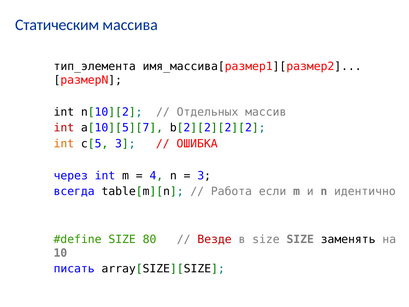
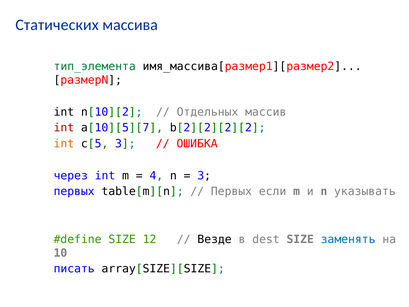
Статическим: Статическим -> Статических
тип_элемента colour: black -> green
всегда at (74, 191): всегда -> первых
Работа at (231, 191): Работа -> Первых
идентично: идентично -> указывать
80: 80 -> 12
Везде colour: red -> black
в size: size -> dest
заменять colour: black -> blue
